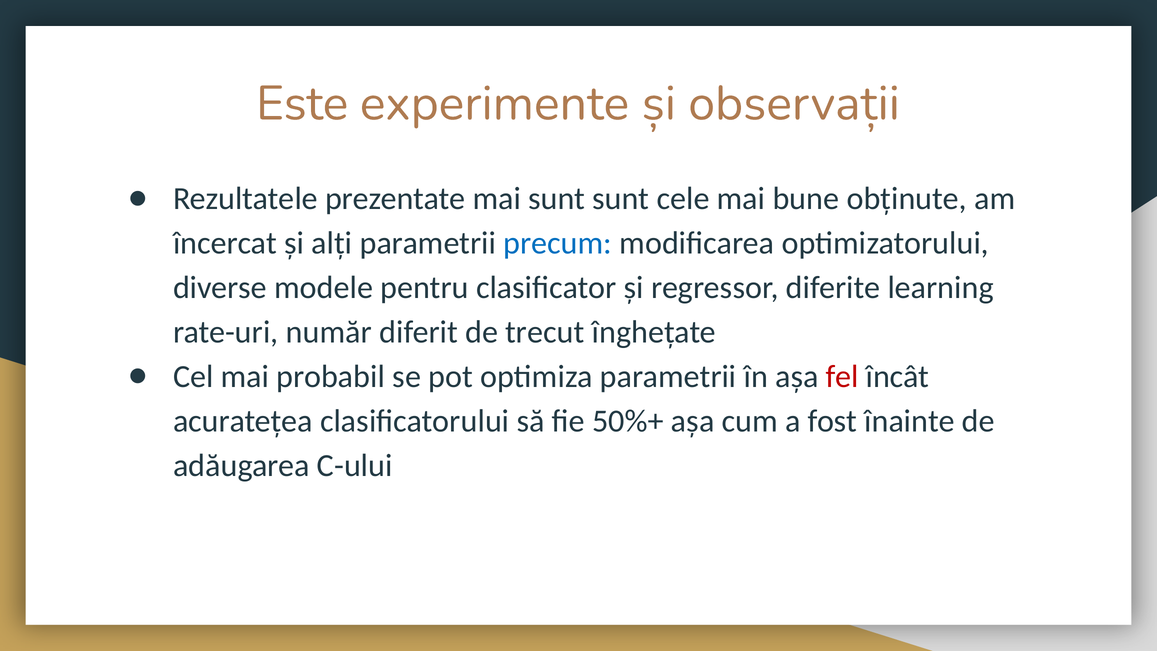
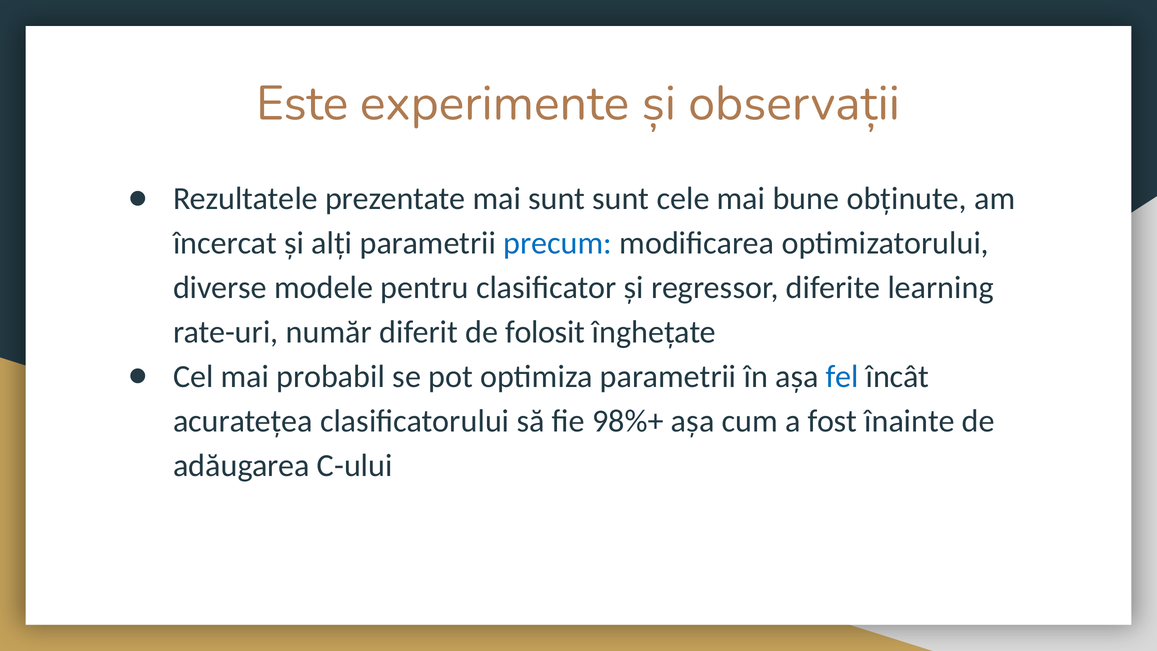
trecut: trecut -> folosit
fel colour: red -> blue
50%+: 50%+ -> 98%+
